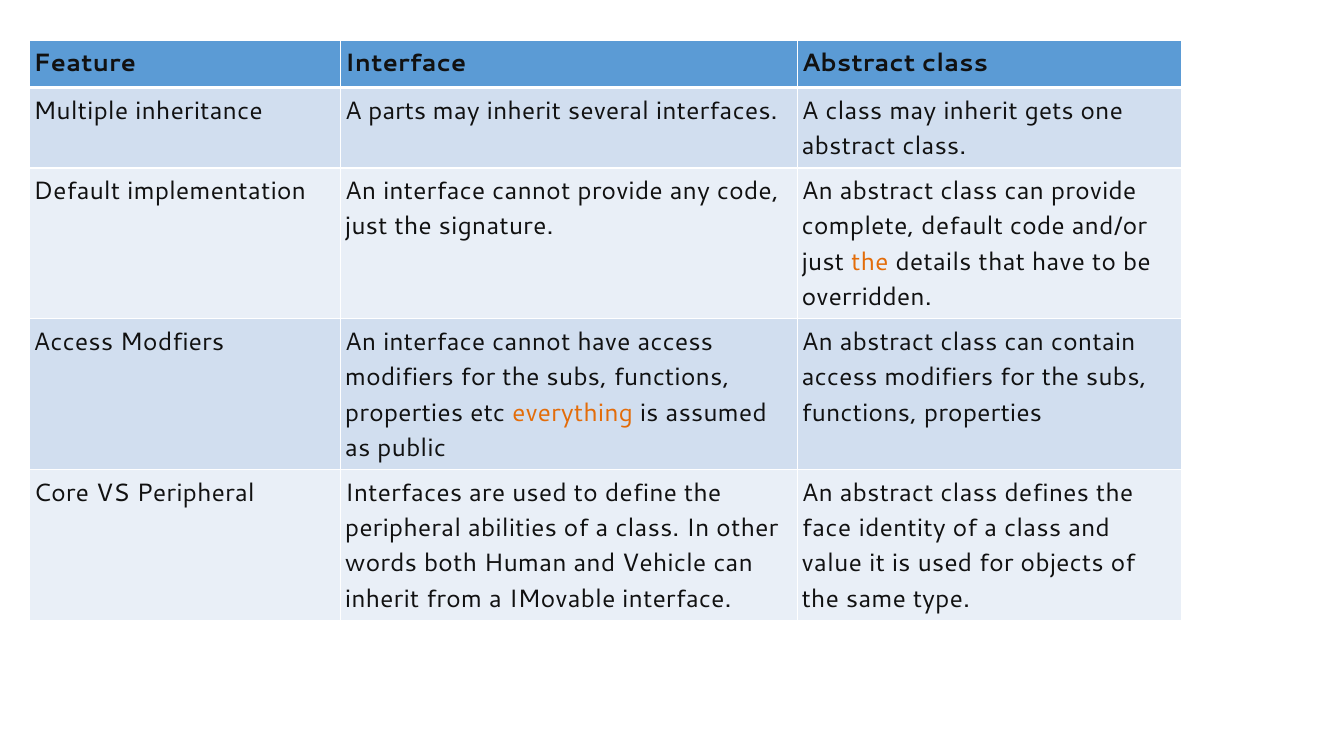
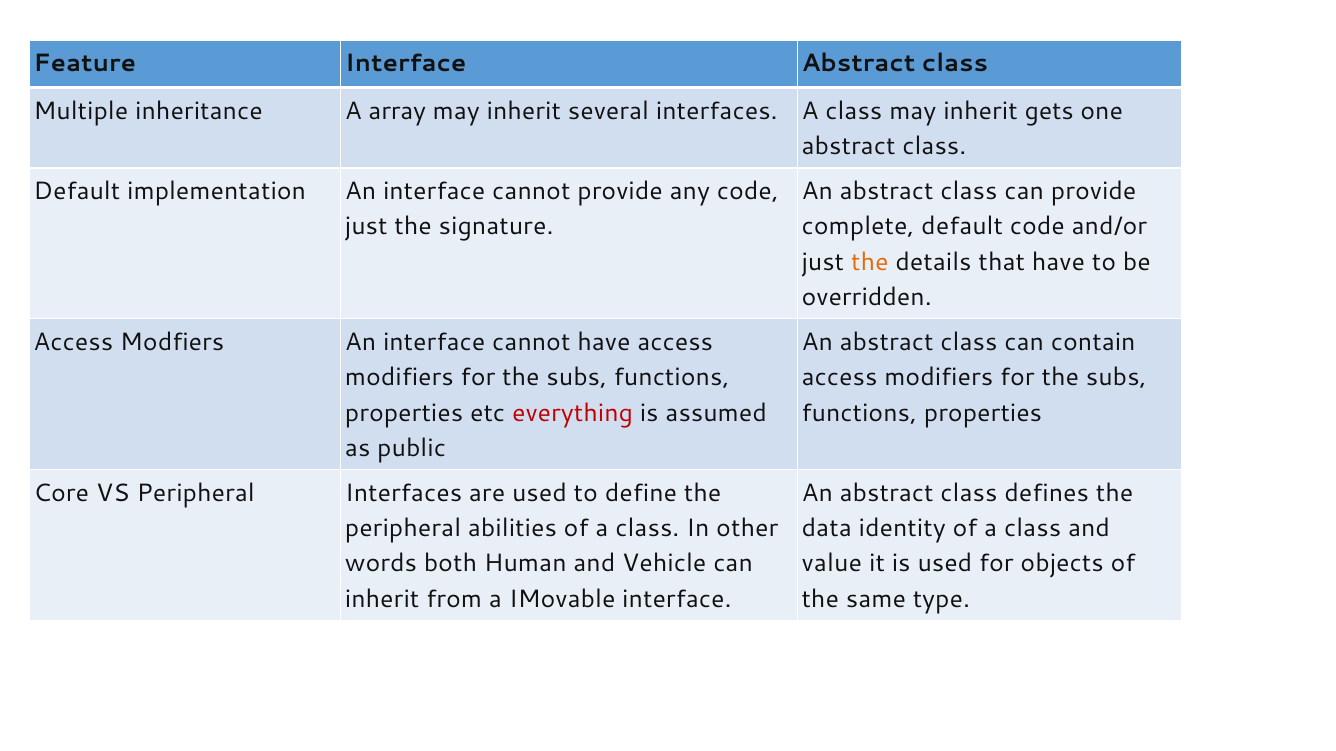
parts: parts -> array
everything colour: orange -> red
face: face -> data
